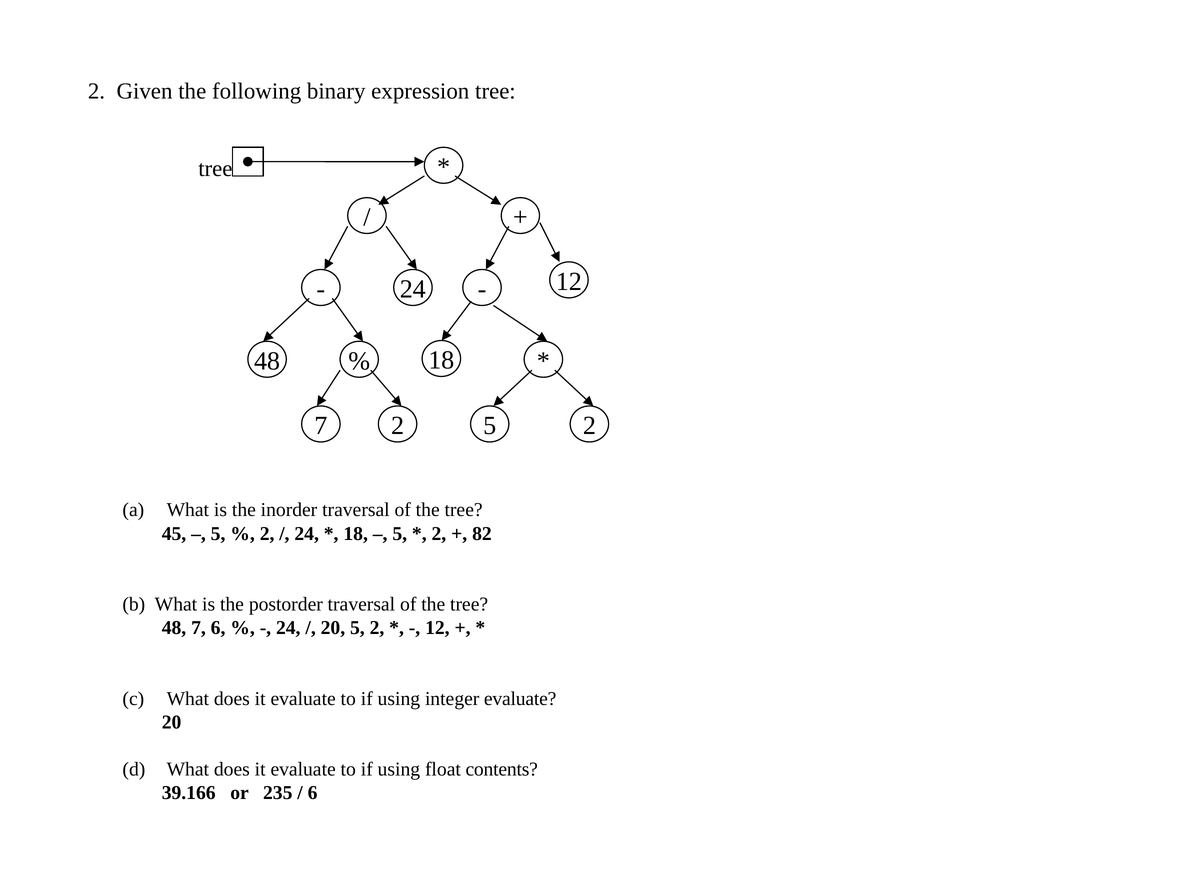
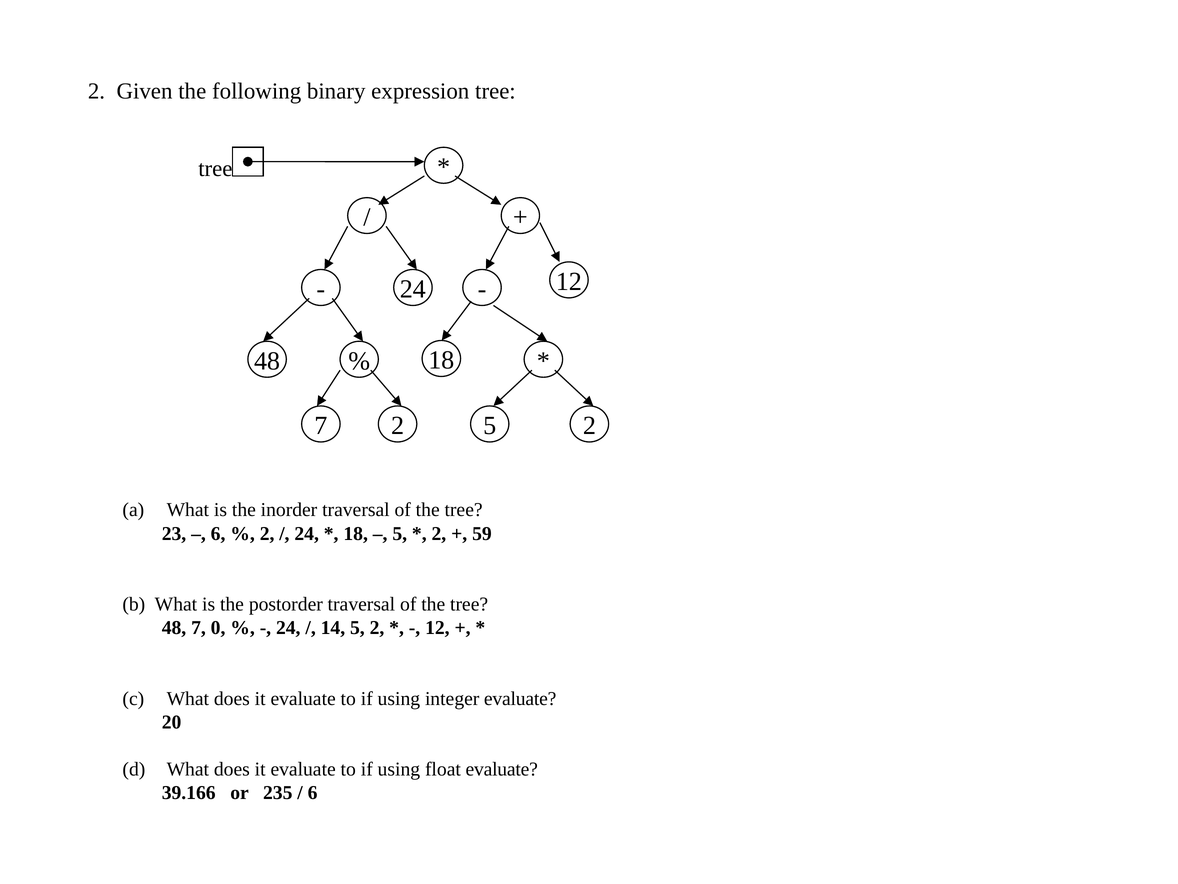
45: 45 -> 23
5 at (218, 533): 5 -> 6
82: 82 -> 59
7 6: 6 -> 0
20 at (333, 628): 20 -> 14
float contents: contents -> evaluate
